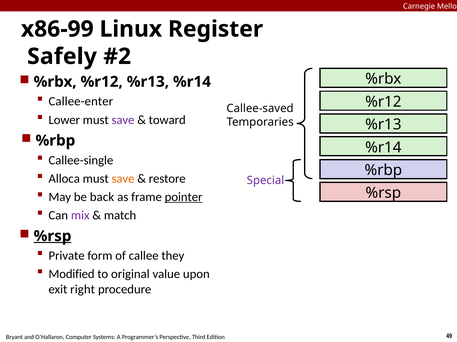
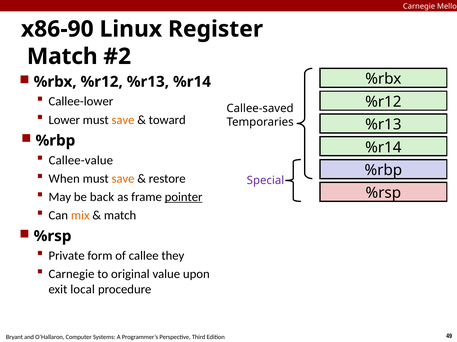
x86-99: x86-99 -> x86-90
Safely at (62, 57): Safely -> Match
Callee-enter: Callee-enter -> Callee-lower
save at (123, 120) colour: purple -> orange
Callee-single: Callee-single -> Callee-value
Alloca: Alloca -> When
mix colour: purple -> orange
%rsp at (53, 237) underline: present -> none
Modified at (72, 275): Modified -> Carnegie
right: right -> local
